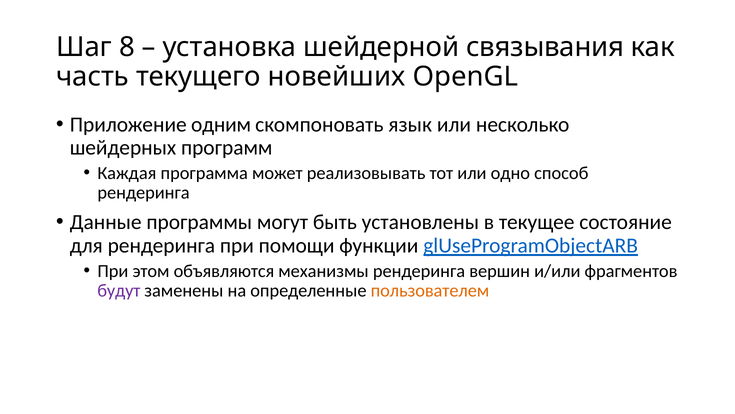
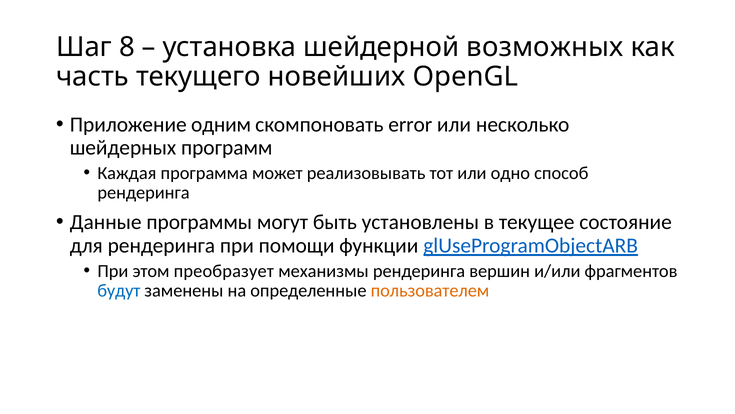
связывания: связывания -> возможных
язык: язык -> error
объявляются: объявляются -> преобразует
будут colour: purple -> blue
